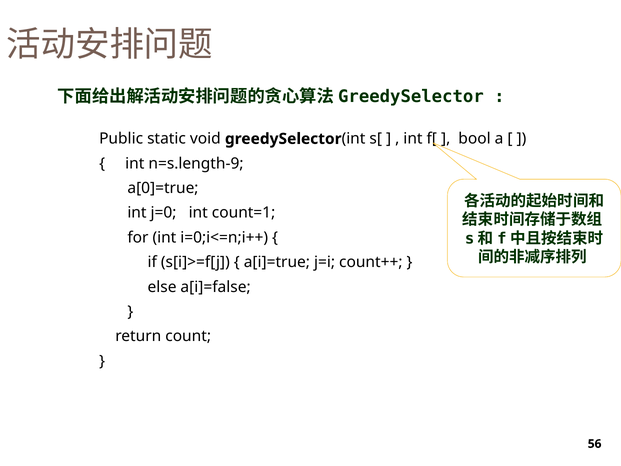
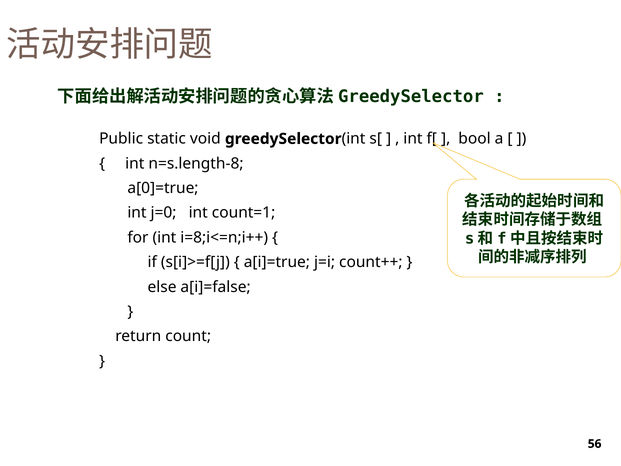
n=s.length-9: n=s.length-9 -> n=s.length-8
i=0;i<=n;i++: i=0;i<=n;i++ -> i=8;i<=n;i++
